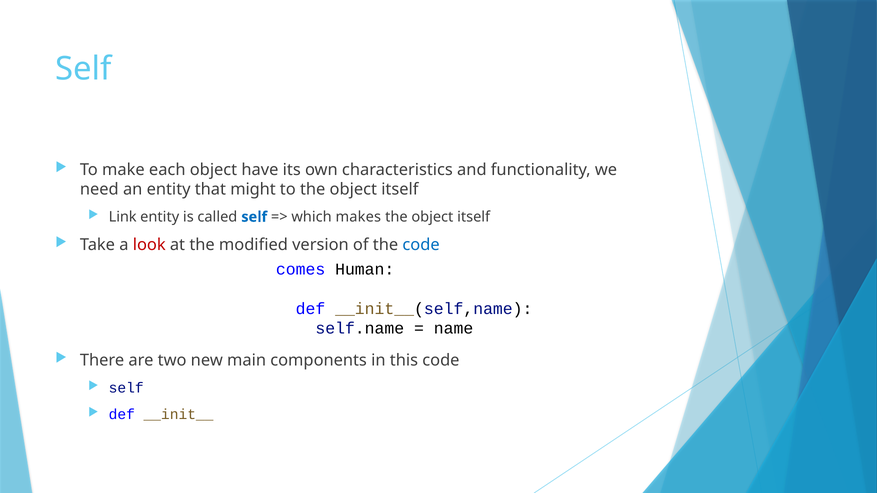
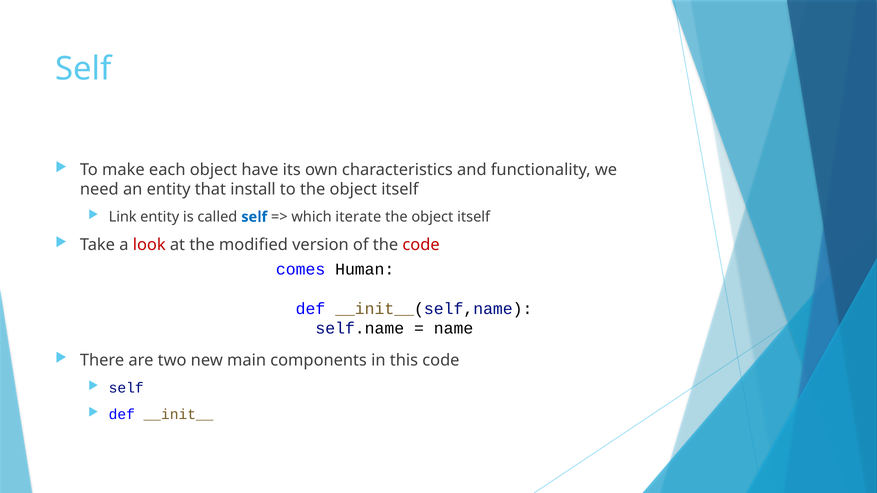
might: might -> install
makes: makes -> iterate
code at (421, 245) colour: blue -> red
